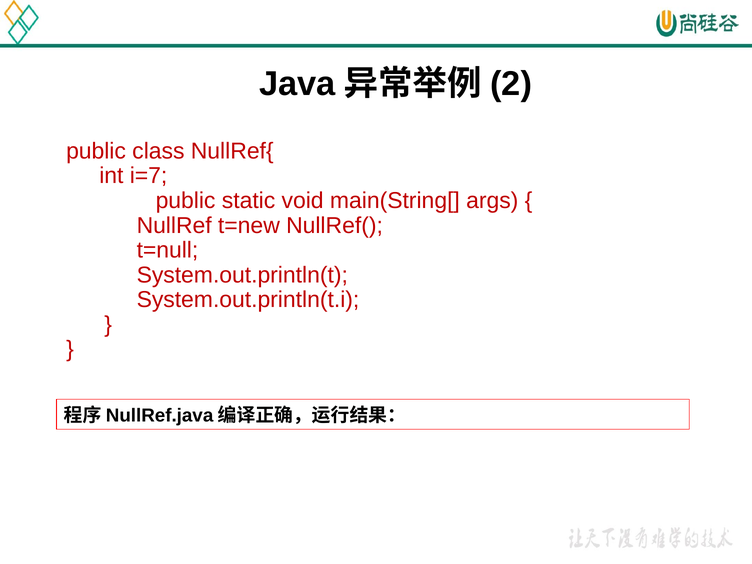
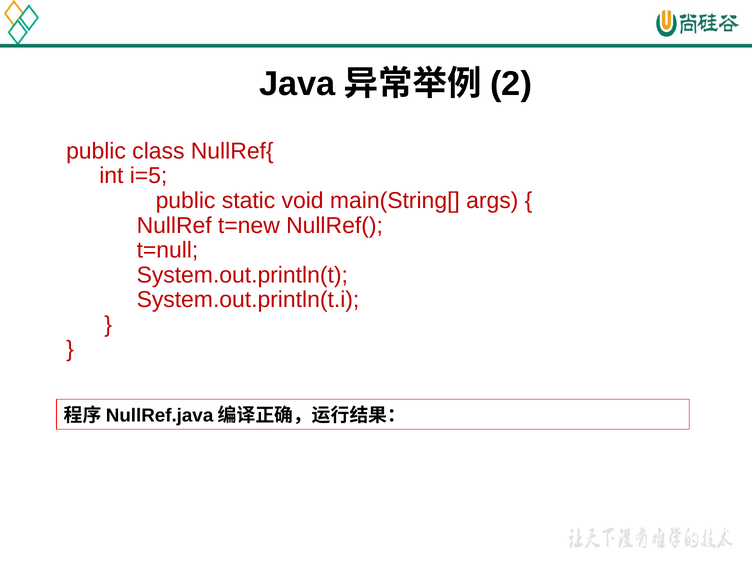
i=7: i=7 -> i=5
